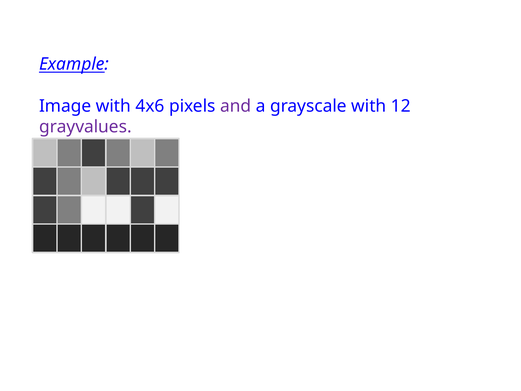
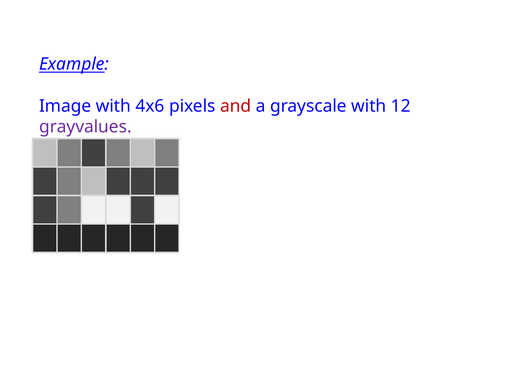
and colour: purple -> red
